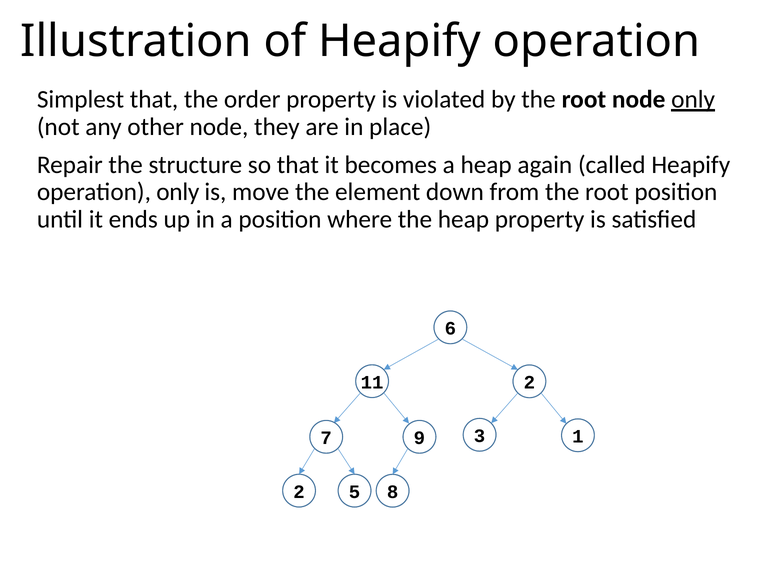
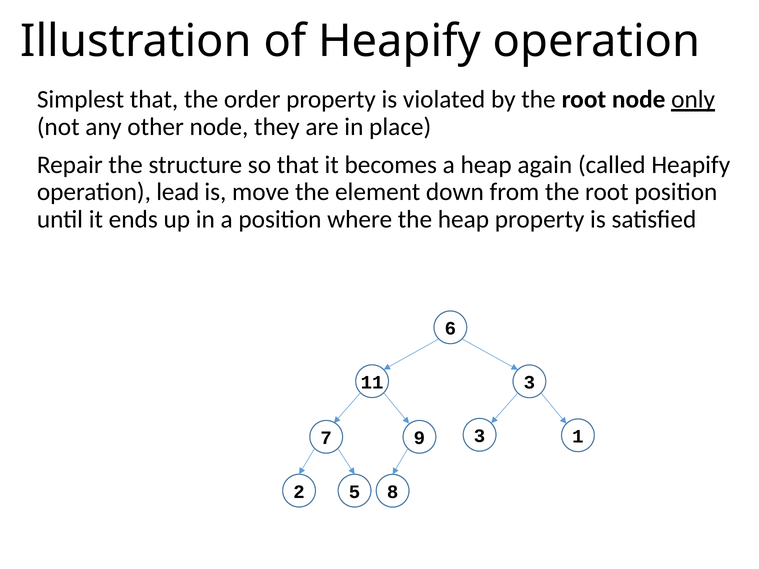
operation only: only -> lead
11 2: 2 -> 3
